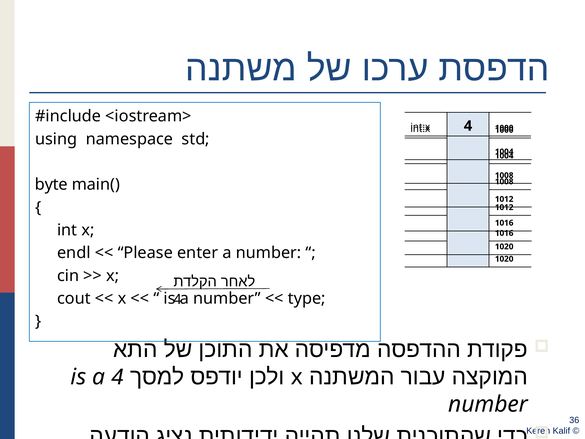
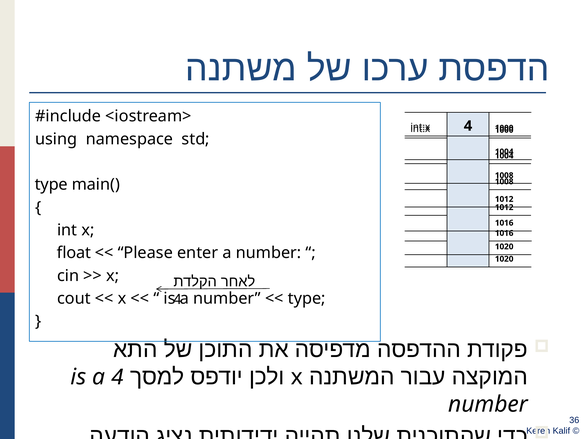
byte at (51, 184): byte -> type
endl: endl -> float
